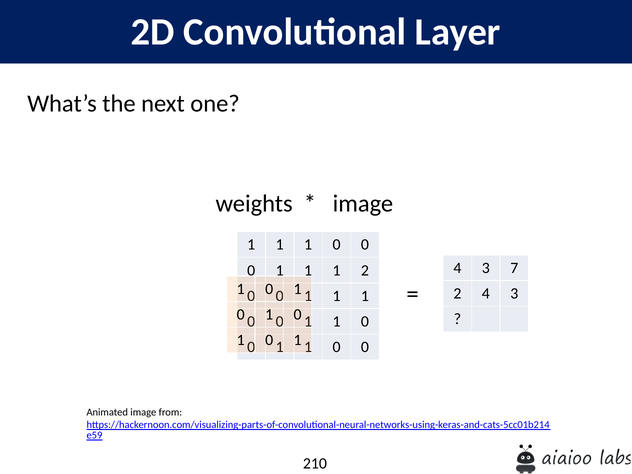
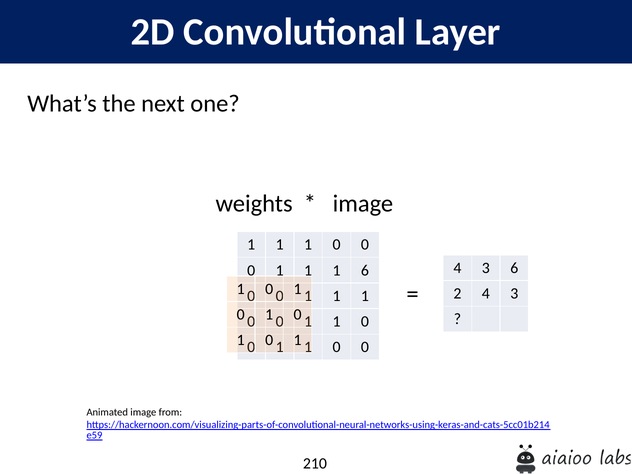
3 7: 7 -> 6
1 2: 2 -> 6
